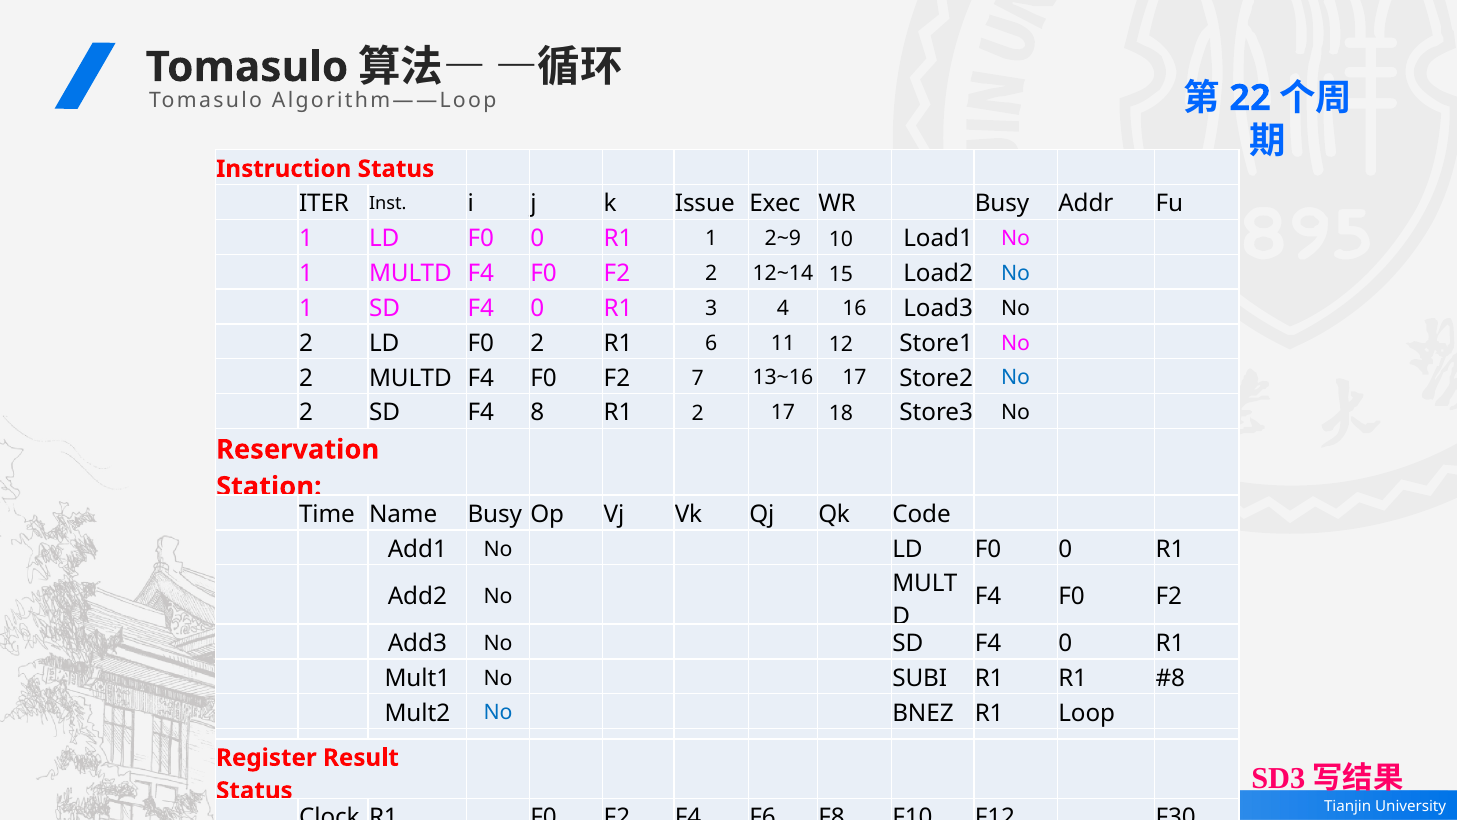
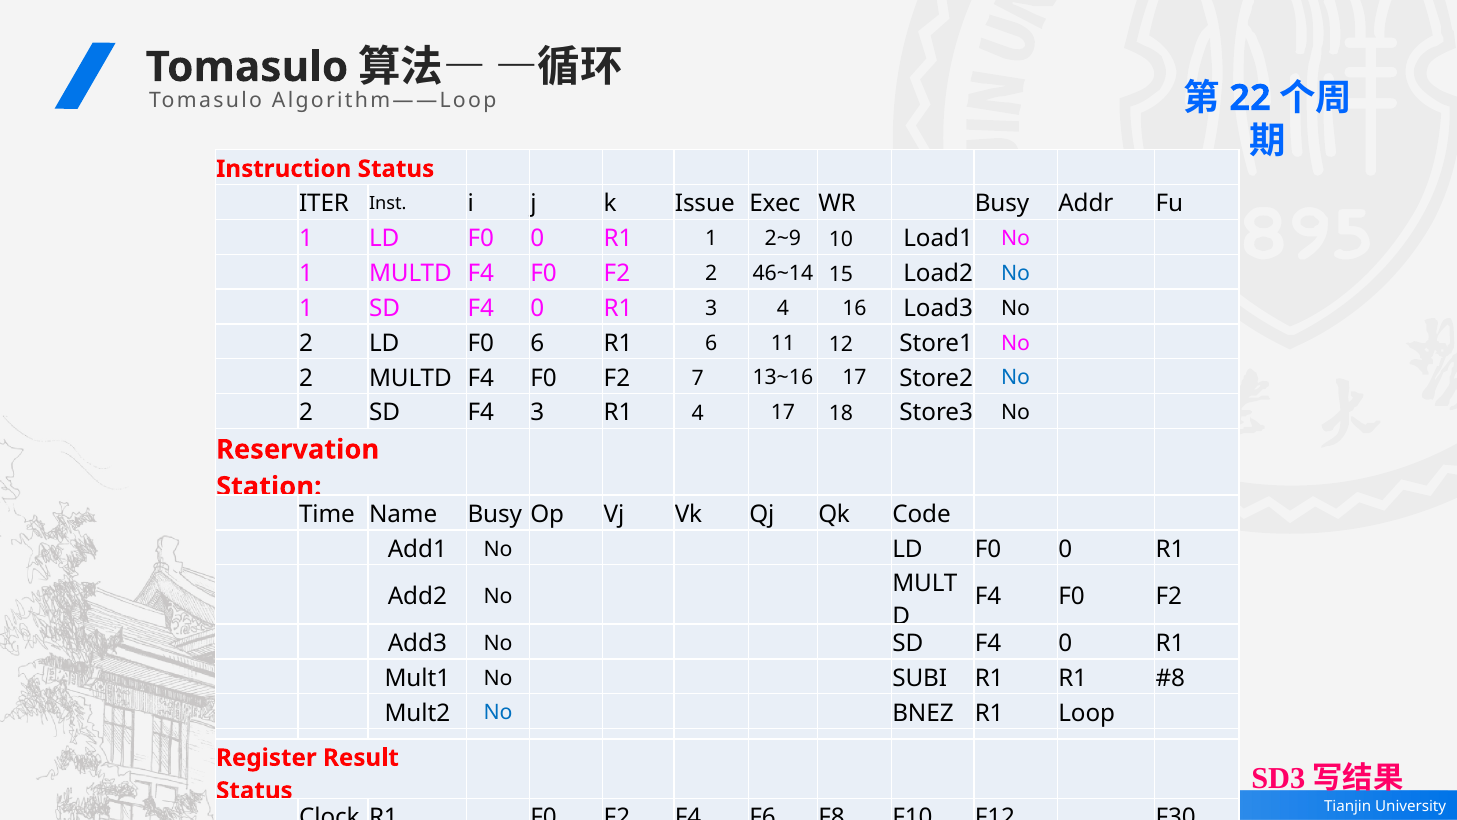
12~14: 12~14 -> 46~14
F0 2: 2 -> 6
F4 8: 8 -> 3
R1 2: 2 -> 4
